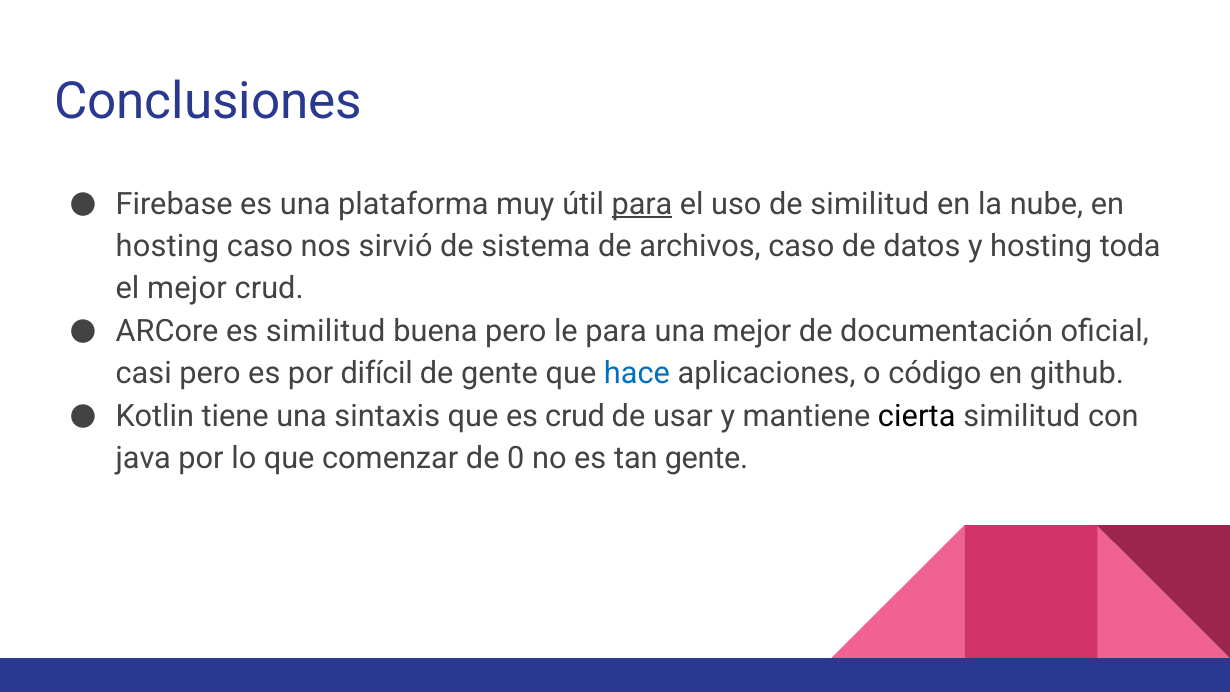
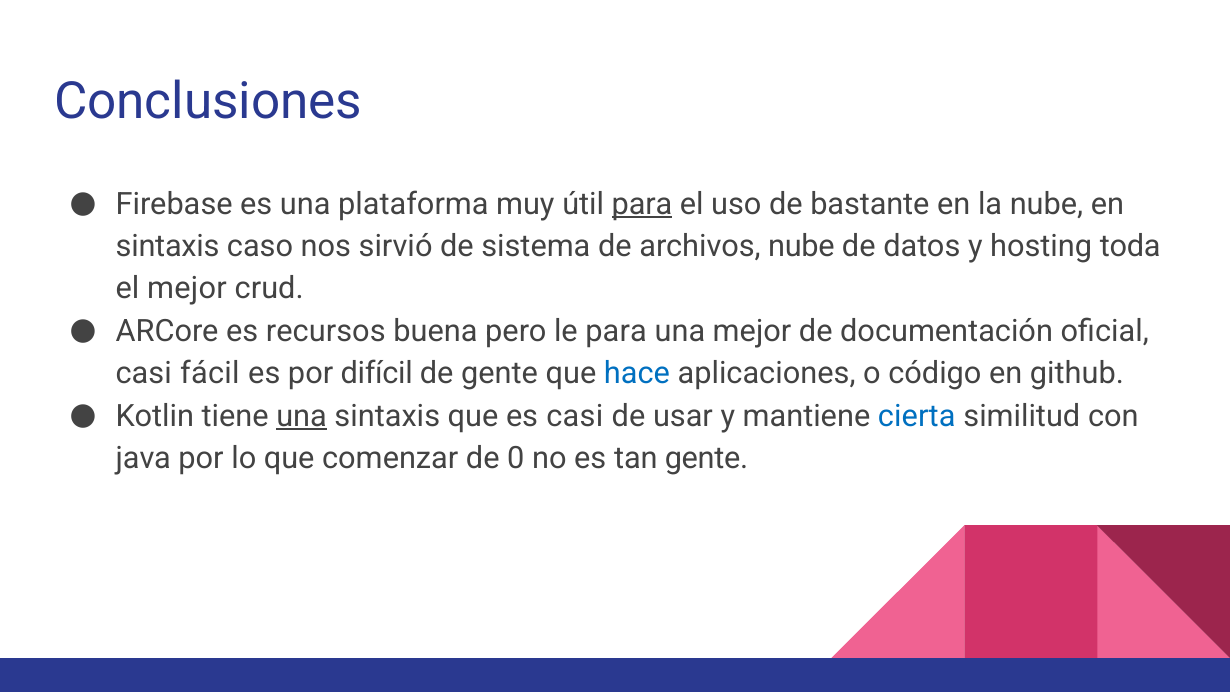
de similitud: similitud -> bastante
hosting at (167, 246): hosting -> sintaxis
archivos caso: caso -> nube
es similitud: similitud -> recursos
casi pero: pero -> fácil
una at (302, 416) underline: none -> present
es crud: crud -> casi
cierta colour: black -> blue
